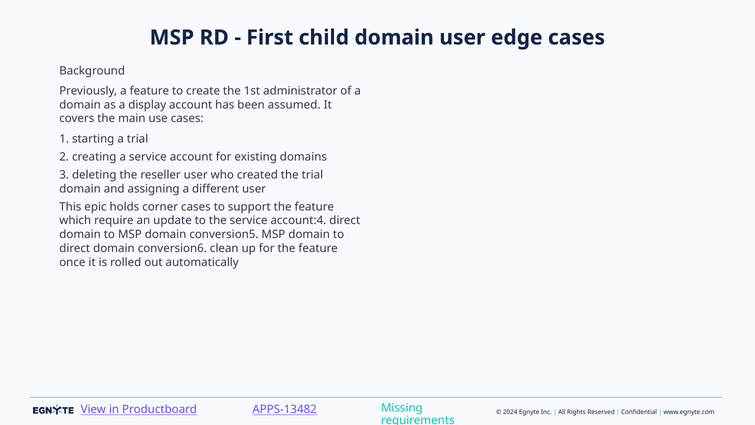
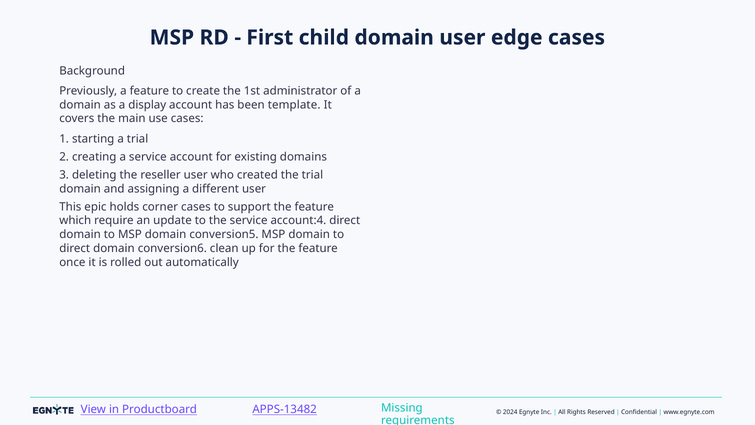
assumed: assumed -> template
